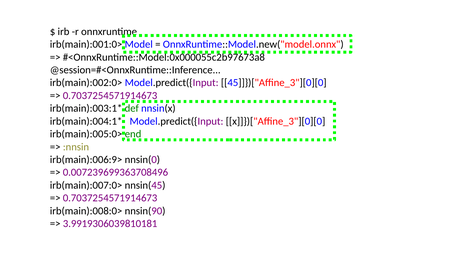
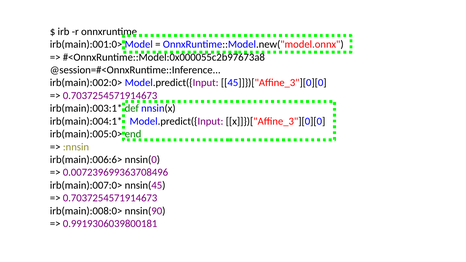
irb(main):006:9>: irb(main):006:9> -> irb(main):006:6>
3.9919306039810181: 3.9919306039810181 -> 0.9919306039800181
